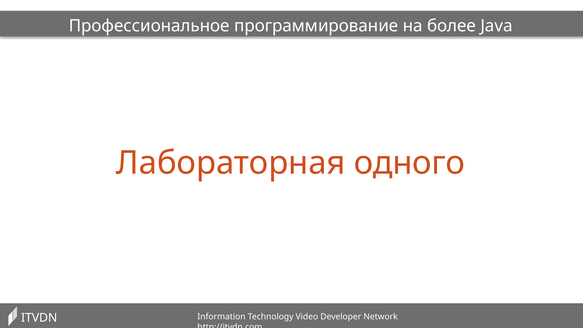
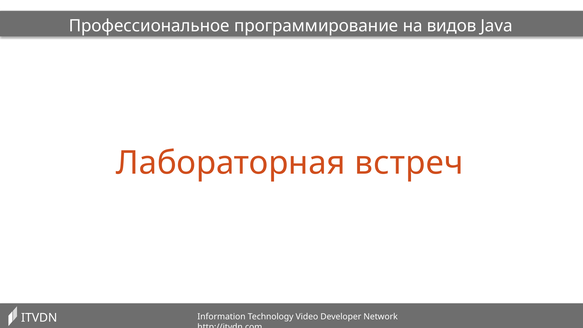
более: более -> видов
одного: одного -> встреч
